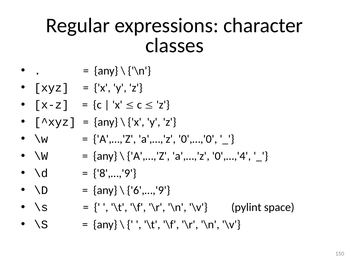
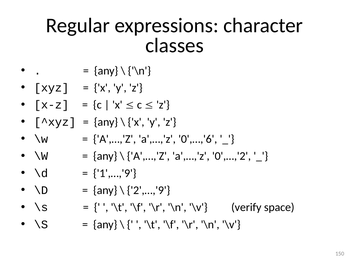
0',…,'0: 0',…,'0 -> 0',…,'6
0',…,'4: 0',…,'4 -> 0',…,'2
8',…,'9: 8',…,'9 -> 1',…,'9
6',…,'9: 6',…,'9 -> 2',…,'9
pylint: pylint -> verify
